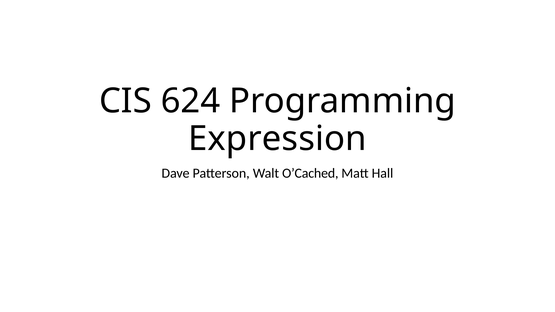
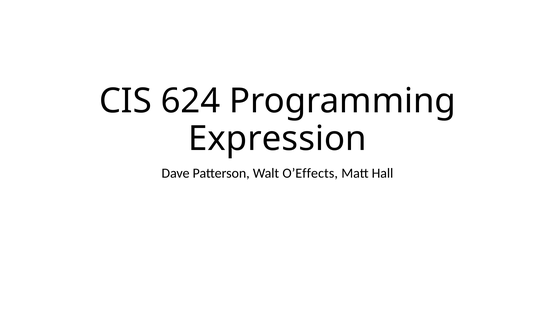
O’Cached: O’Cached -> O’Effects
